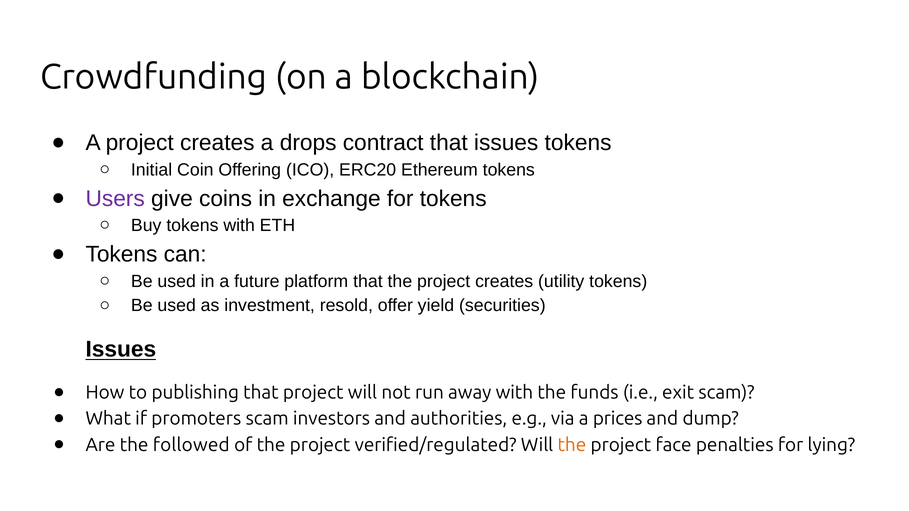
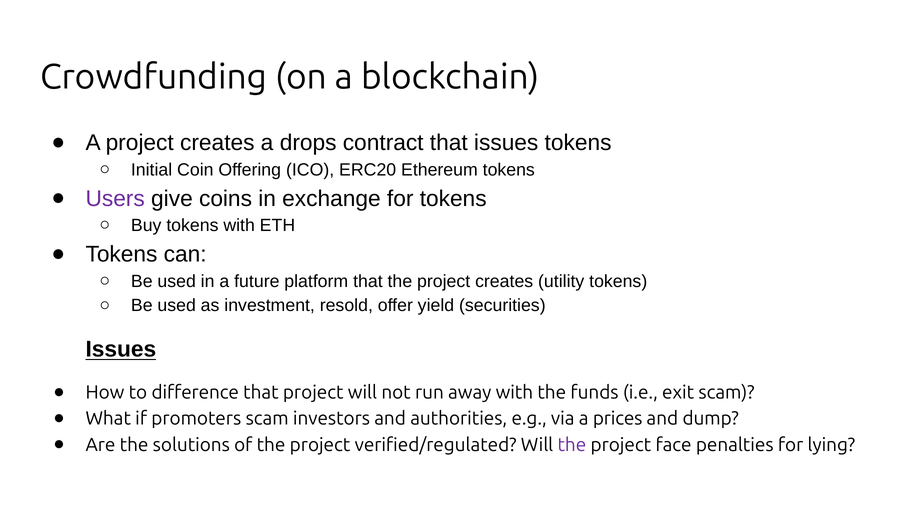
publishing: publishing -> difference
followed: followed -> solutions
the at (572, 445) colour: orange -> purple
